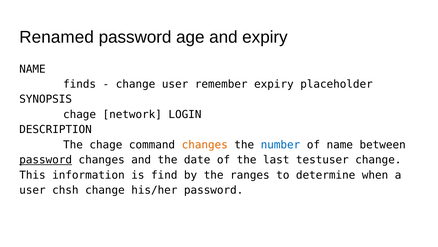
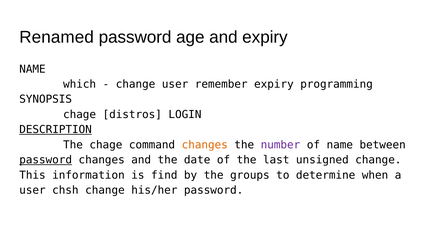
finds: finds -> which
placeholder: placeholder -> programming
network: network -> distros
DESCRIPTION underline: none -> present
number colour: blue -> purple
testuser: testuser -> unsigned
ranges: ranges -> groups
